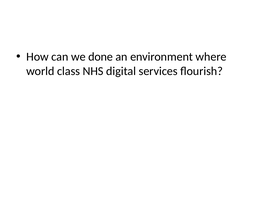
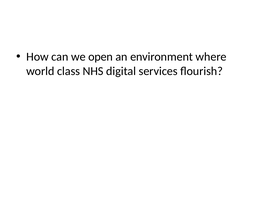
done: done -> open
